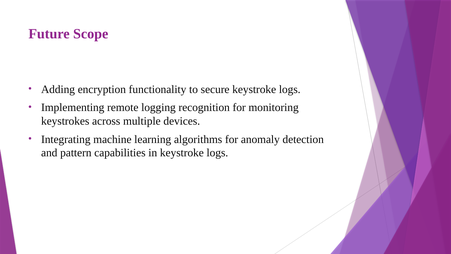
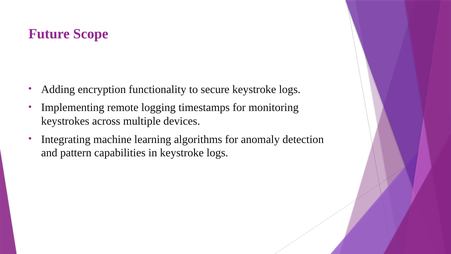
recognition: recognition -> timestamps
